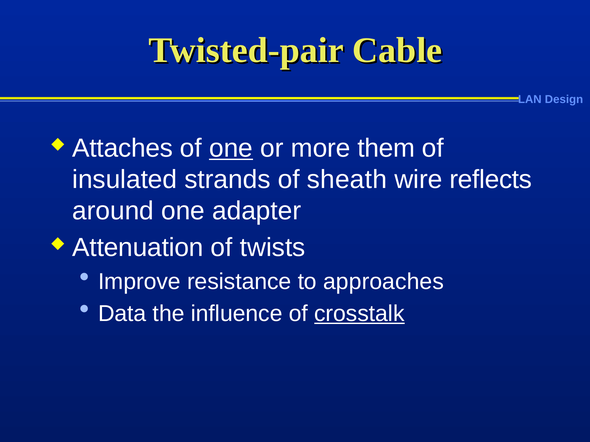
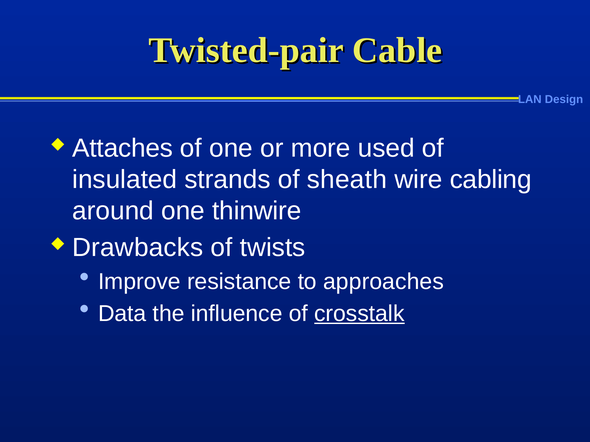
one at (231, 148) underline: present -> none
them: them -> used
reflects: reflects -> cabling
adapter: adapter -> thinwire
Attenuation: Attenuation -> Drawbacks
